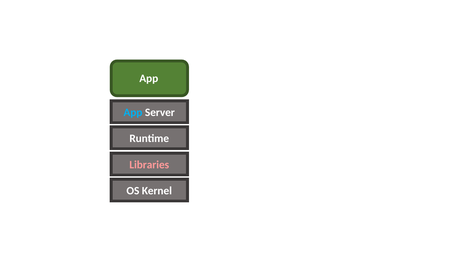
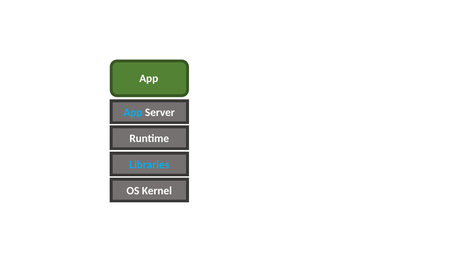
Libraries colour: pink -> light blue
